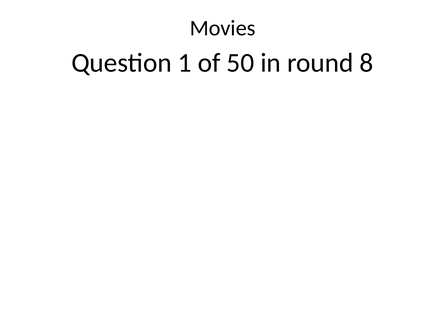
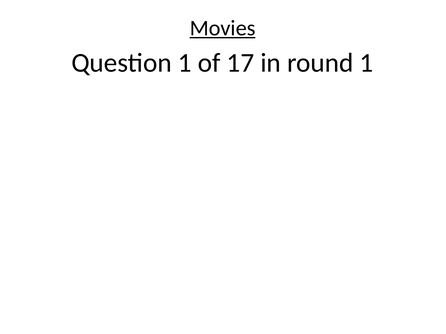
Movies underline: none -> present
50: 50 -> 17
round 8: 8 -> 1
